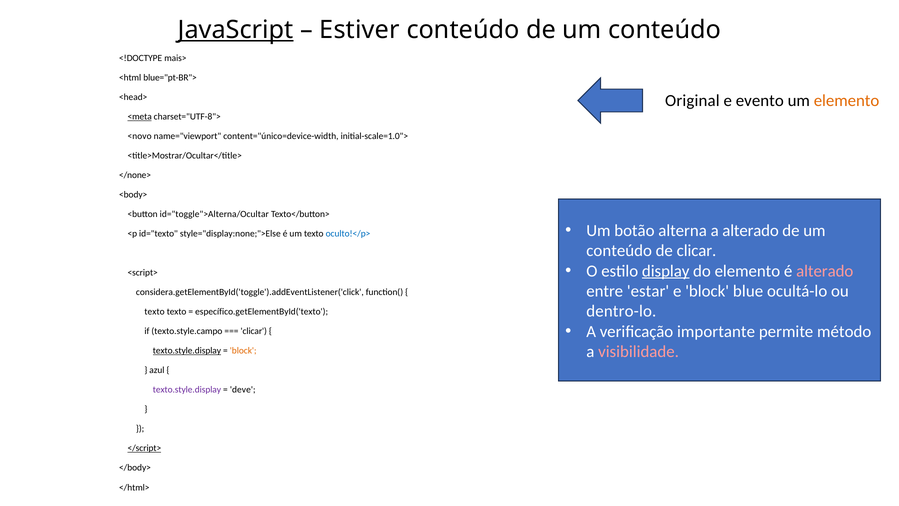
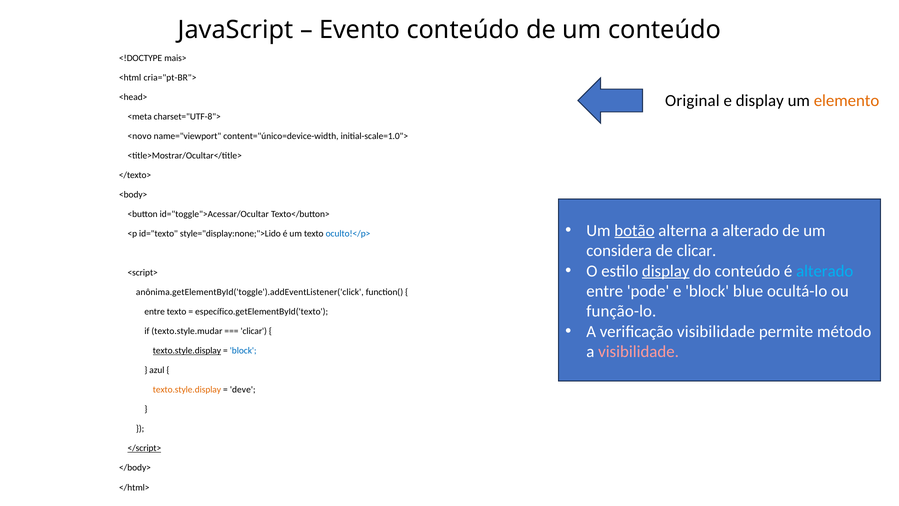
JavaScript underline: present -> none
Estiver: Estiver -> Evento
blue="pt-BR">: blue="pt-BR"> -> cria="pt-BR">
e evento: evento -> display
<meta underline: present -> none
</none>: </none> -> </texto>
id="toggle">Alterna/Ocultar: id="toggle">Alterna/Ocultar -> id="toggle">Acessar/Ocultar
botão underline: none -> present
style="display:none;">Else: style="display:none;">Else -> style="display:none;">Lido
conteúdo at (619, 251): conteúdo -> considera
do elemento: elemento -> conteúdo
alterado at (825, 271) colour: pink -> light blue
estar: estar -> pode
considera.getElementById('toggle').addEventListener('click: considera.getElementById('toggle').addEventListener('click -> anônima.getElementById('toggle').addEventListener('click
dentro-lo: dentro-lo -> função-lo
texto at (155, 312): texto -> entre
verificação importante: importante -> visibilidade
texto.style.campo: texto.style.campo -> texto.style.mudar
block at (243, 351) colour: orange -> blue
texto.style.display at (187, 390) colour: purple -> orange
